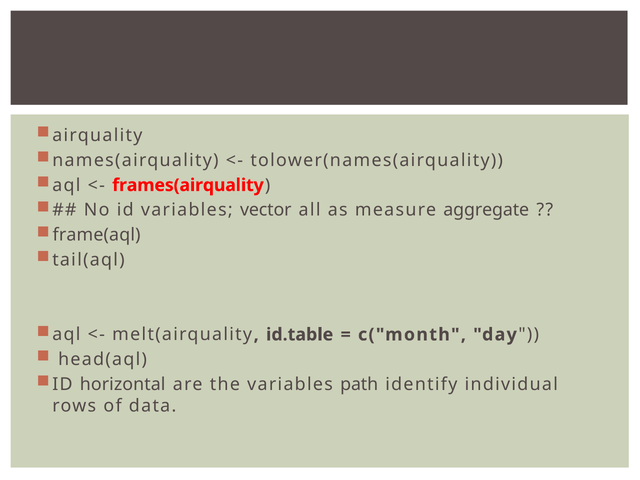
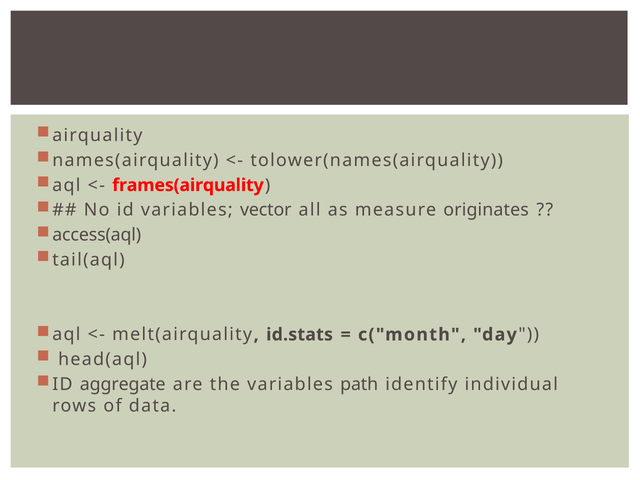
aggregate: aggregate -> originates
frame(aql: frame(aql -> access(aql
id.table: id.table -> id.stats
horizontal: horizontal -> aggregate
